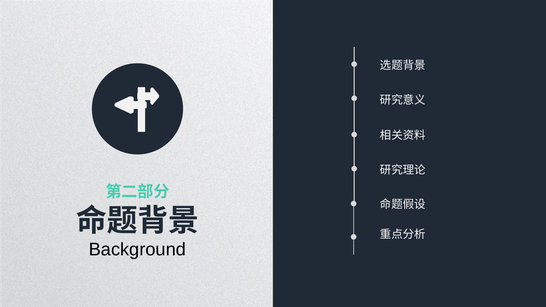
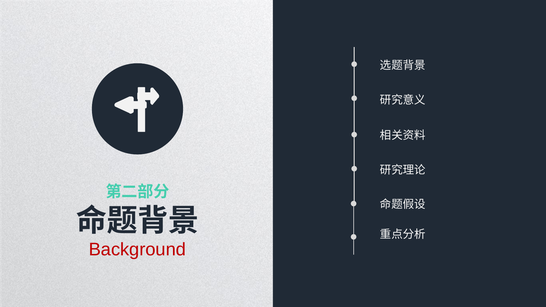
Background colour: black -> red
